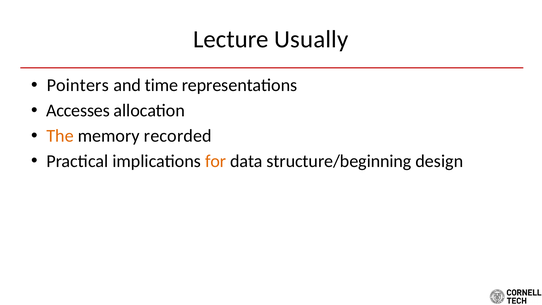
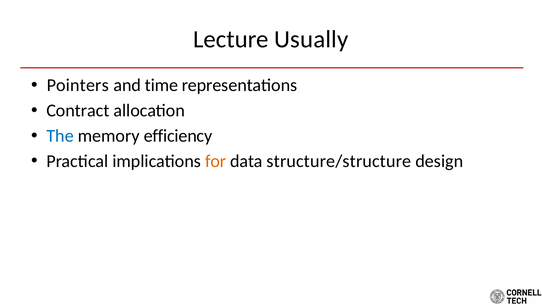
Accesses: Accesses -> Contract
The colour: orange -> blue
recorded: recorded -> efficiency
structure/beginning: structure/beginning -> structure/structure
